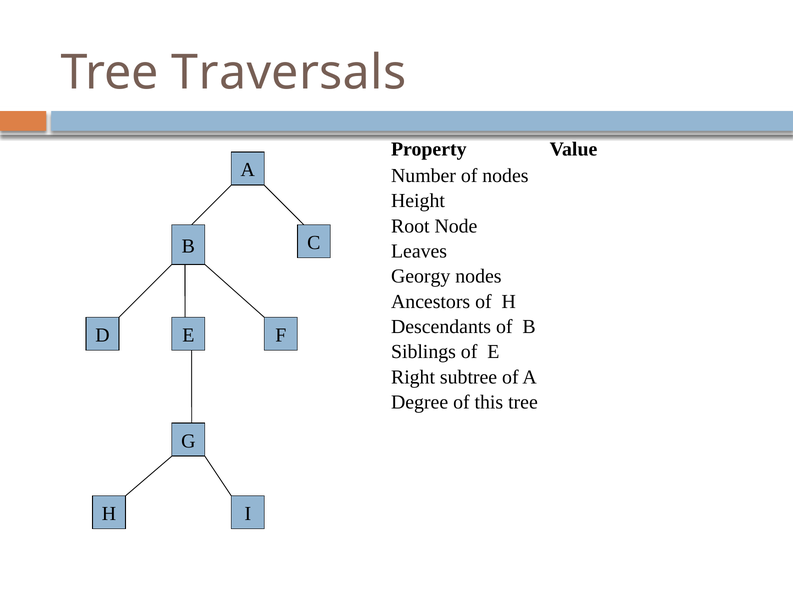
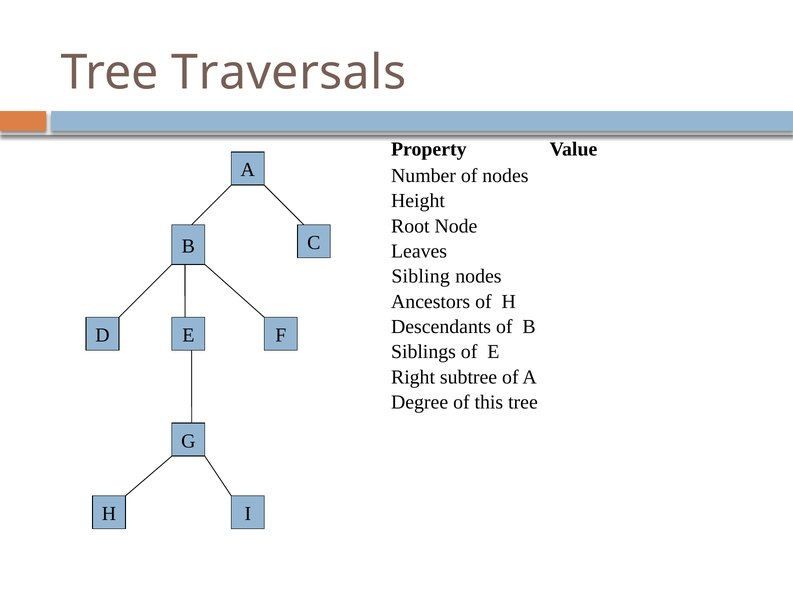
Georgy: Georgy -> Sibling
